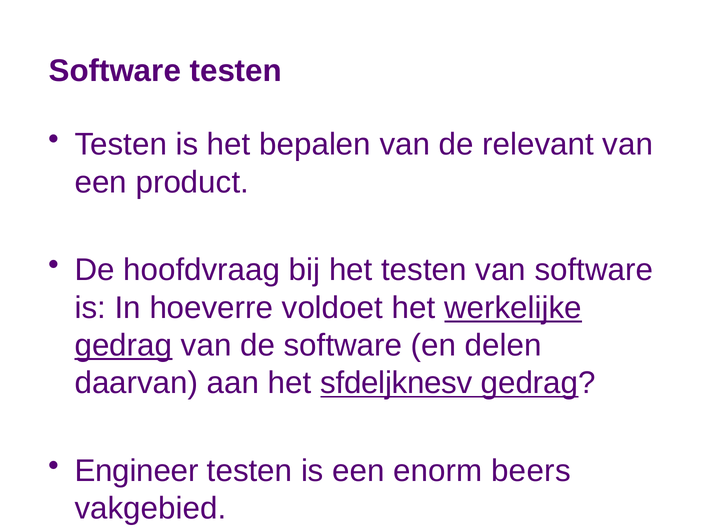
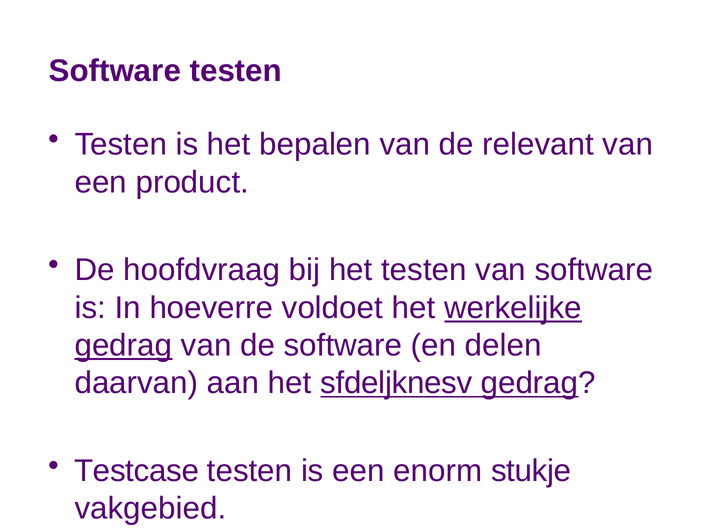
Engineer: Engineer -> Testcase
beers: beers -> stukje
